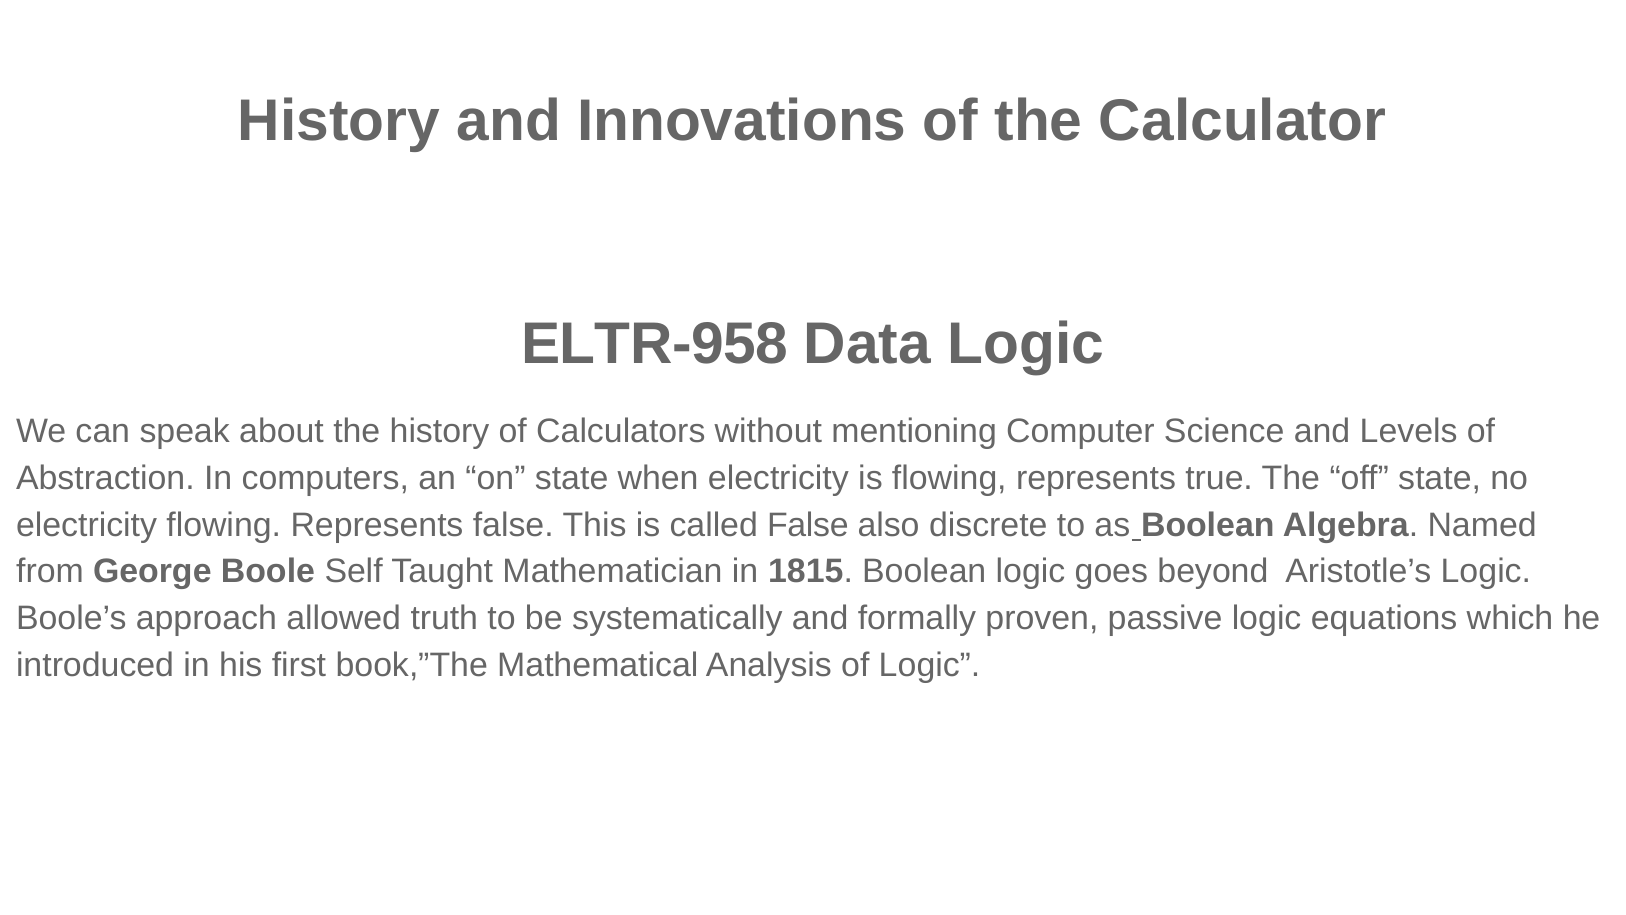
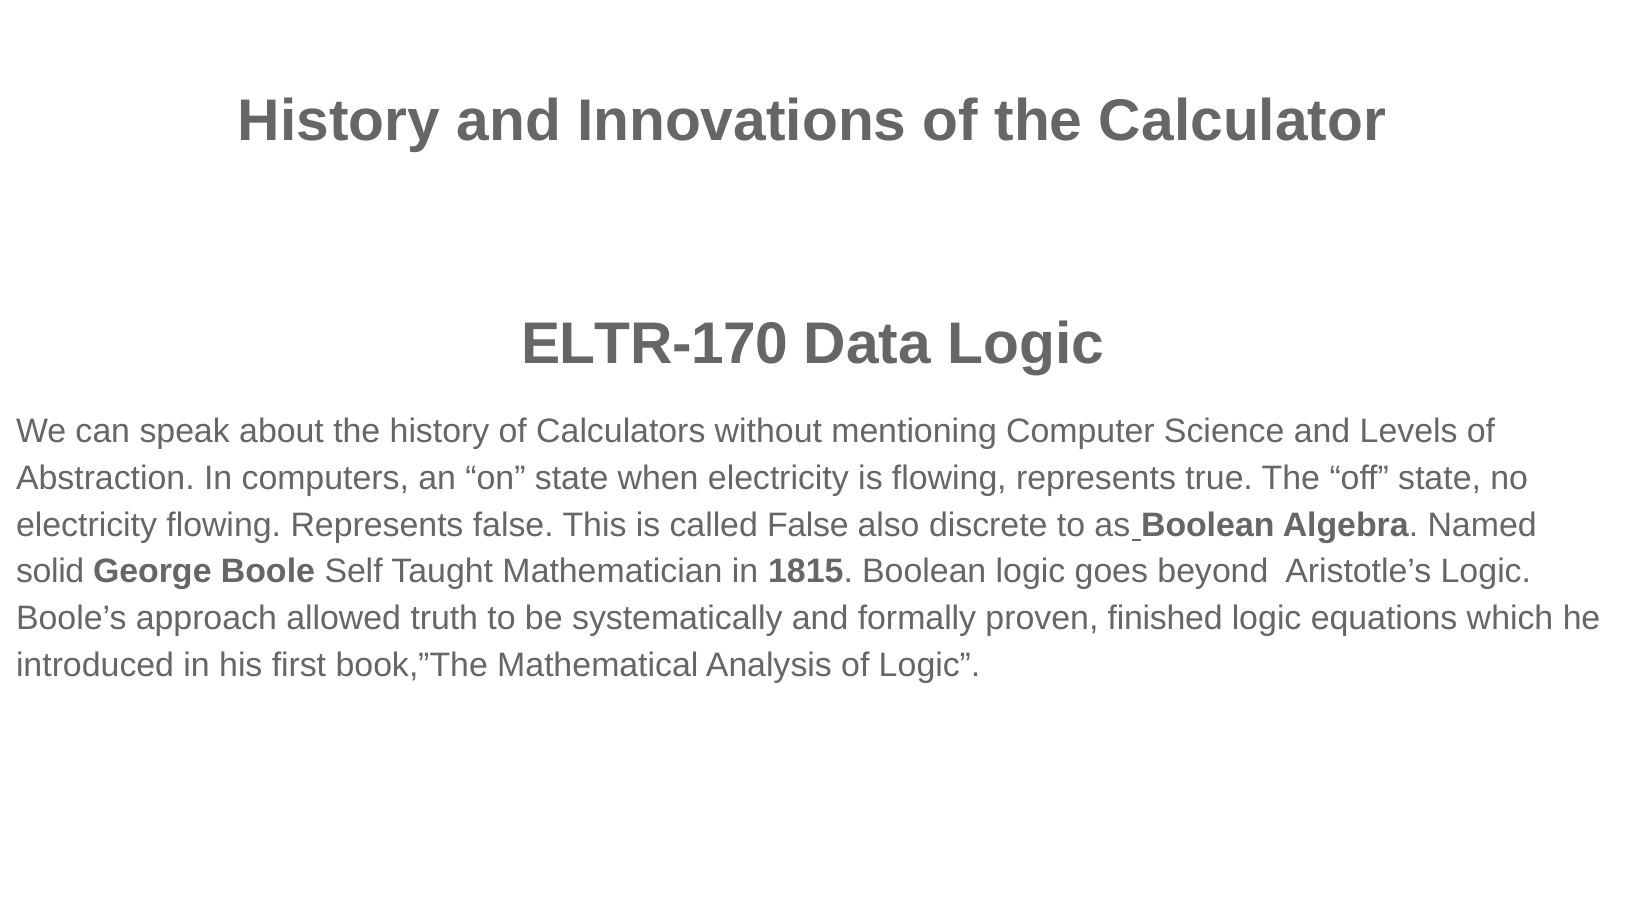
ELTR-958: ELTR-958 -> ELTR-170
from: from -> solid
passive: passive -> finished
